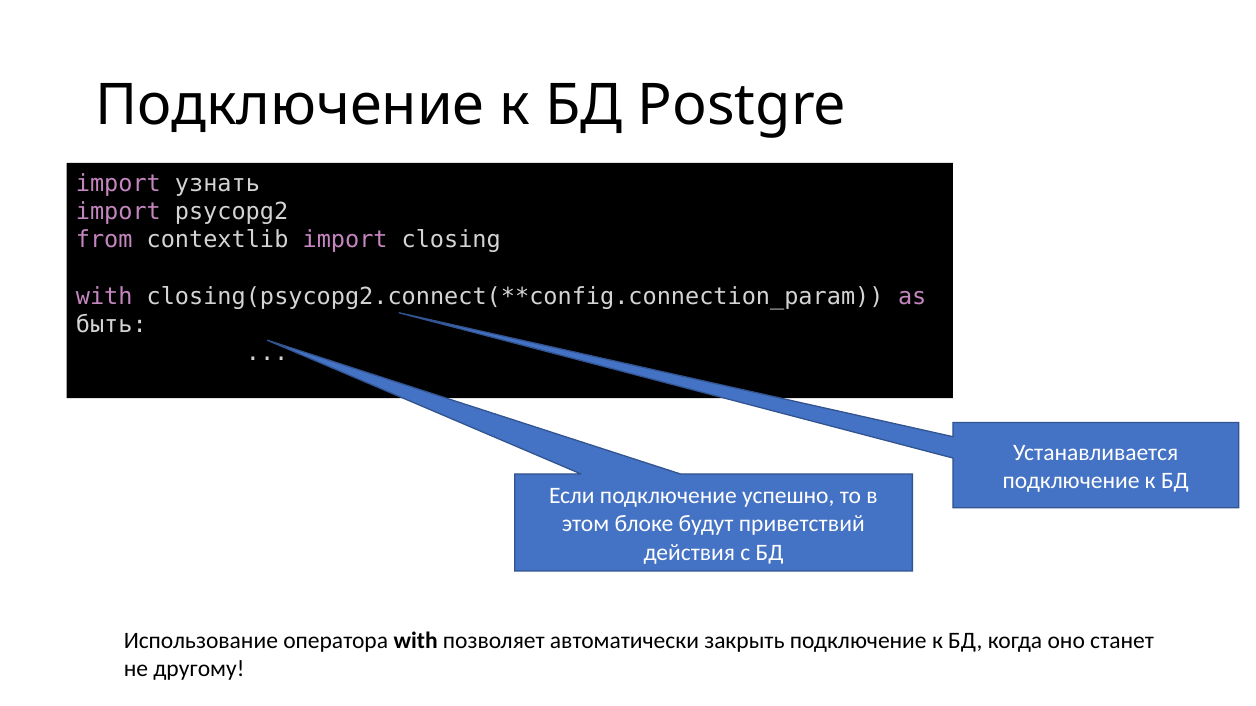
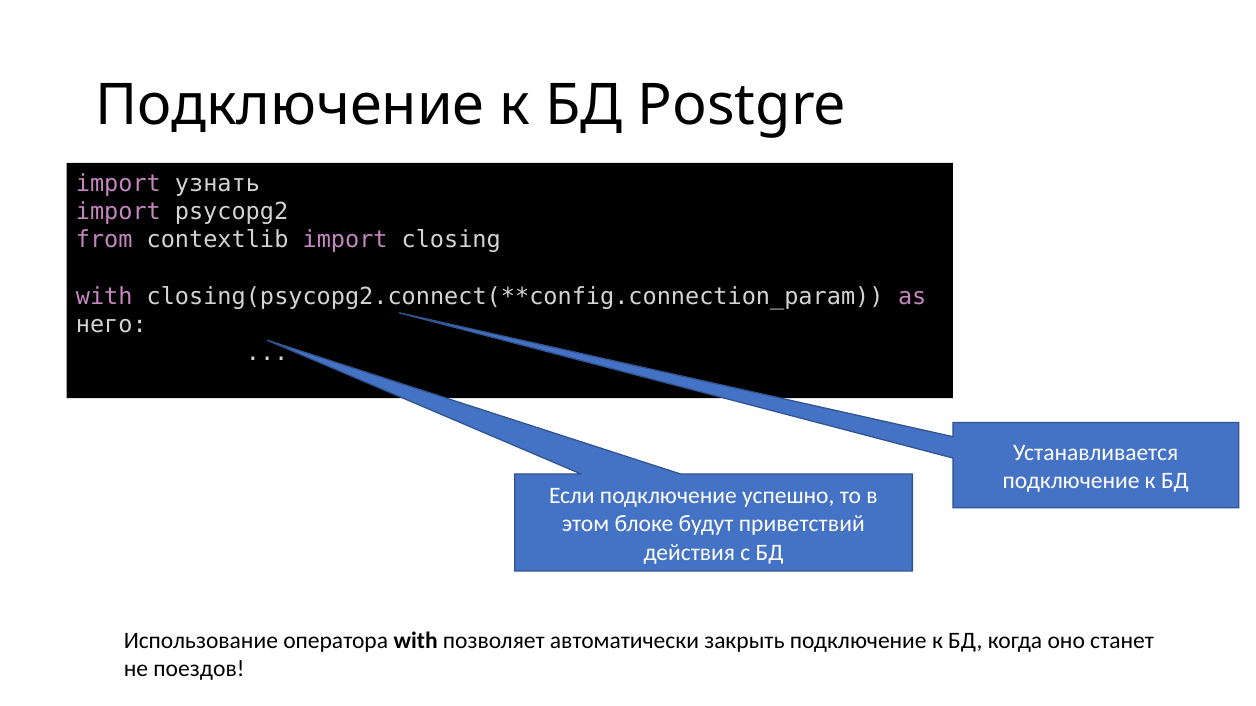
быть: быть -> него
другому: другому -> поездов
